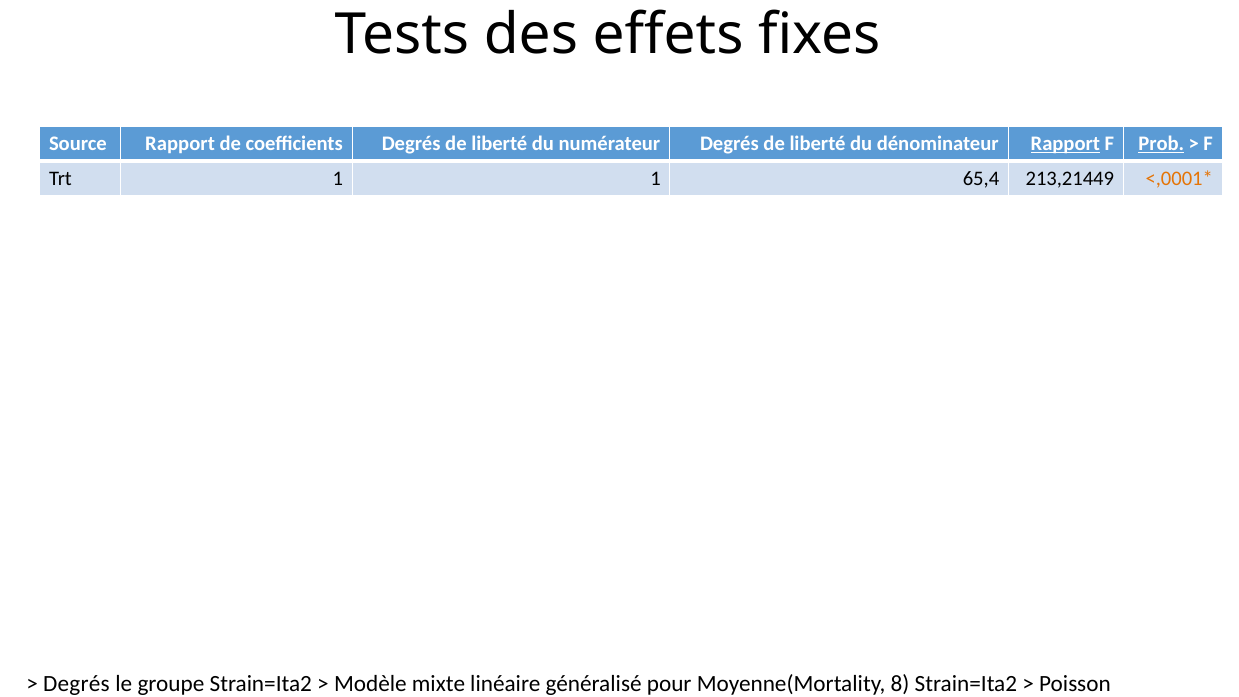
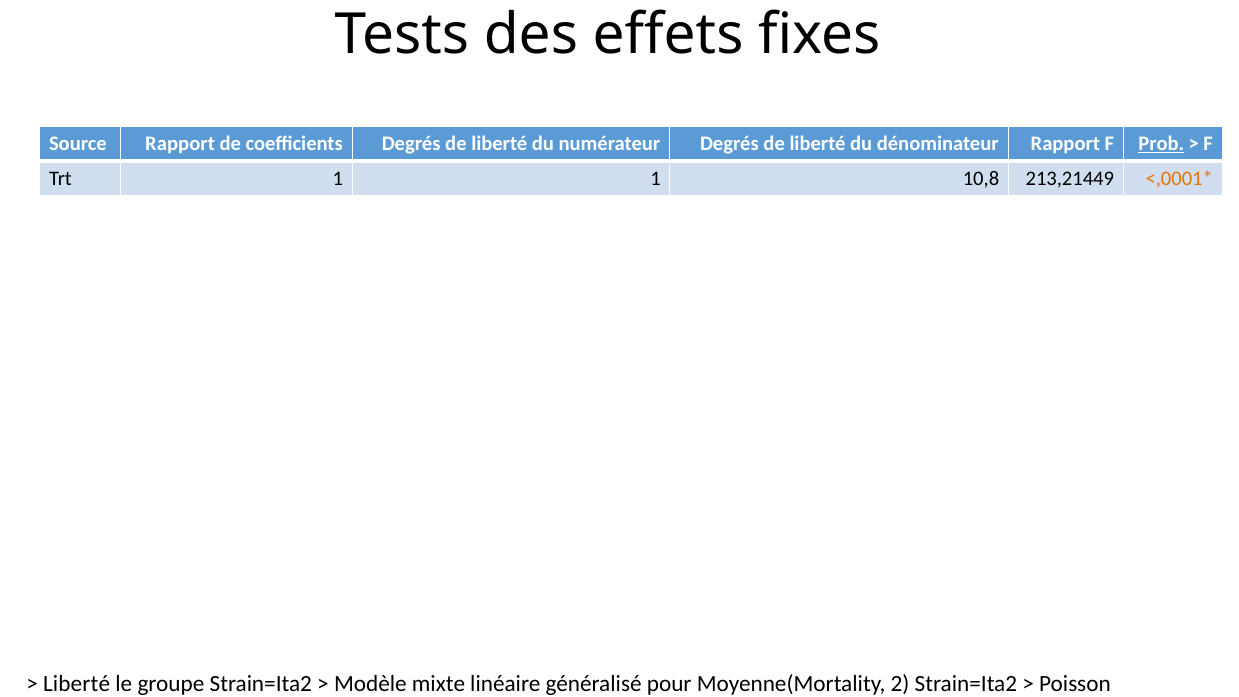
Rapport at (1065, 144) underline: present -> none
65,4: 65,4 -> 10,8
Degrés at (77, 684): Degrés -> Liberté
8: 8 -> 2
